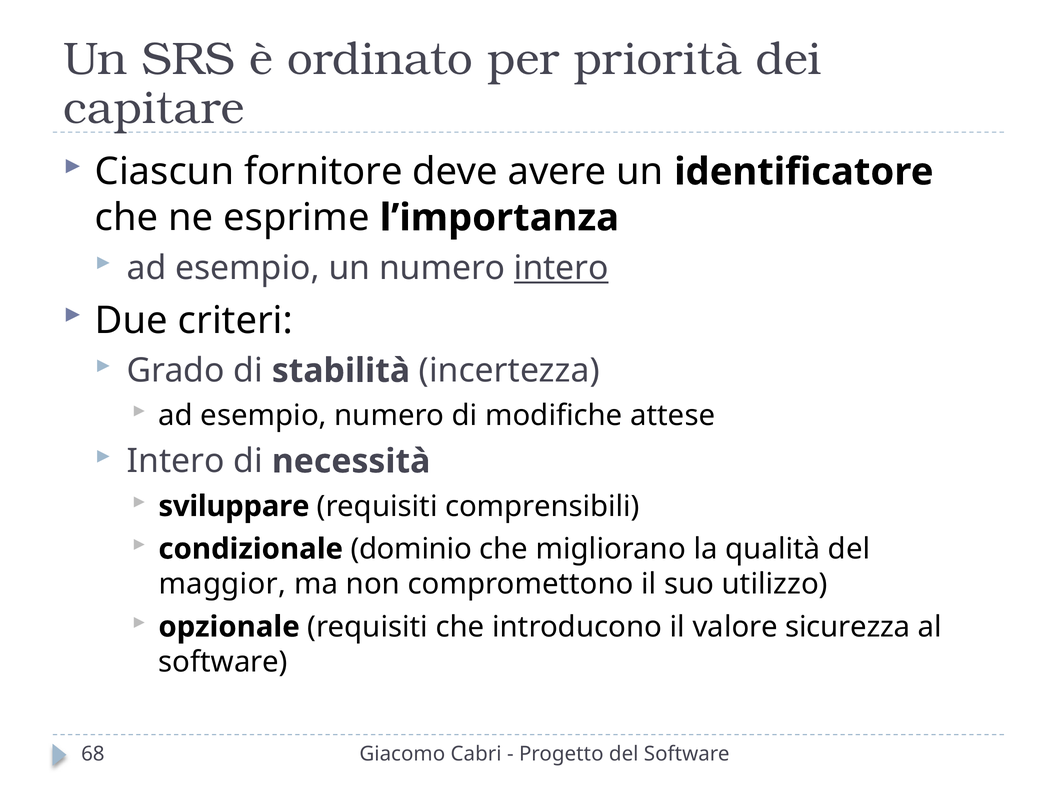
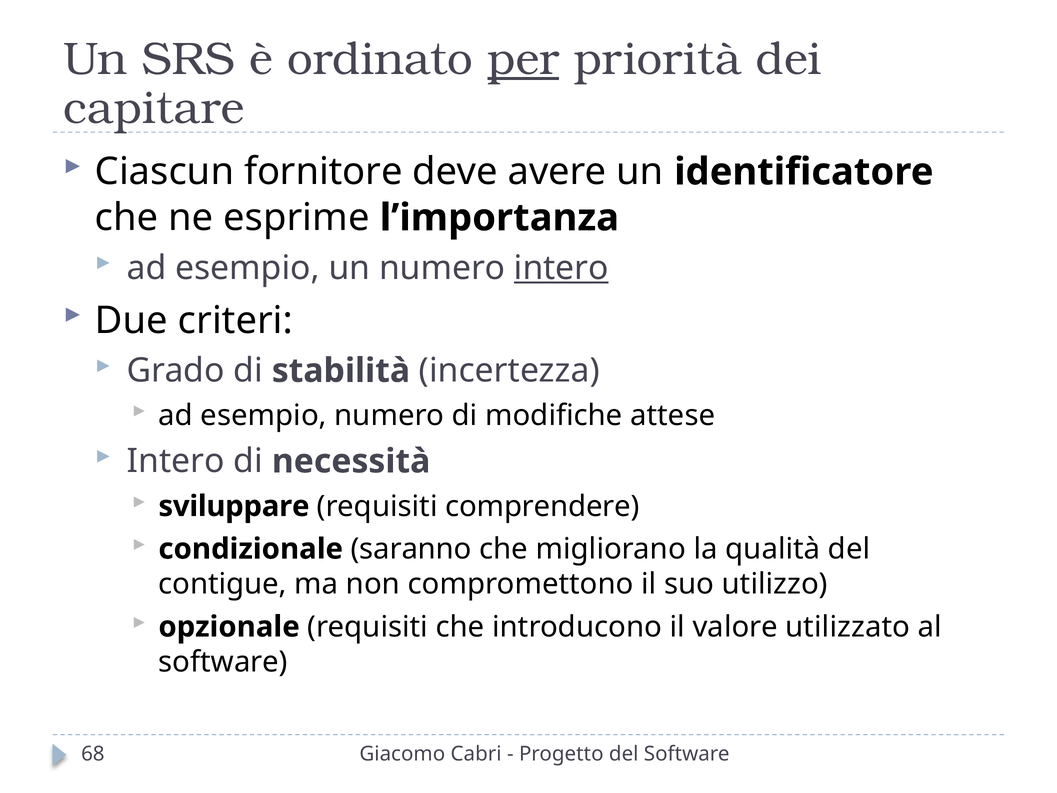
per underline: none -> present
comprensibili: comprensibili -> comprendere
dominio: dominio -> saranno
maggior: maggior -> contigue
sicurezza: sicurezza -> utilizzato
